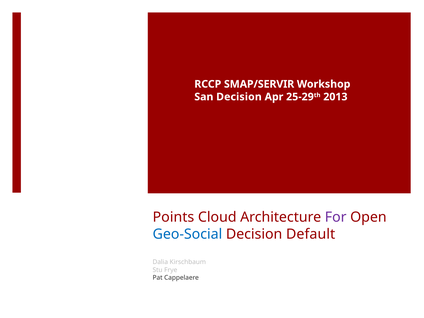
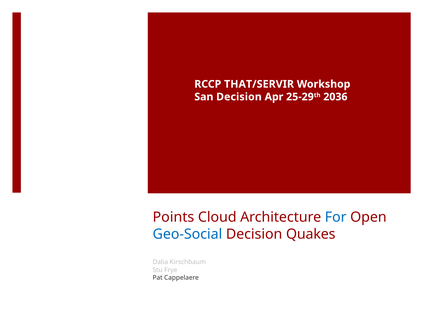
SMAP/SERVIR: SMAP/SERVIR -> THAT/SERVIR
2013: 2013 -> 2036
For colour: purple -> blue
Default: Default -> Quakes
